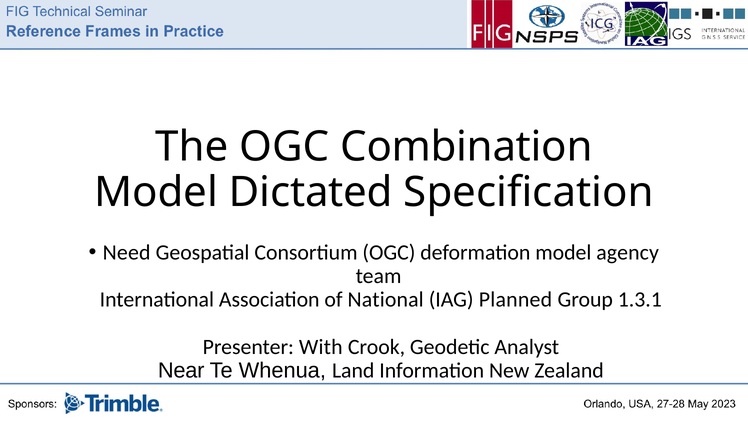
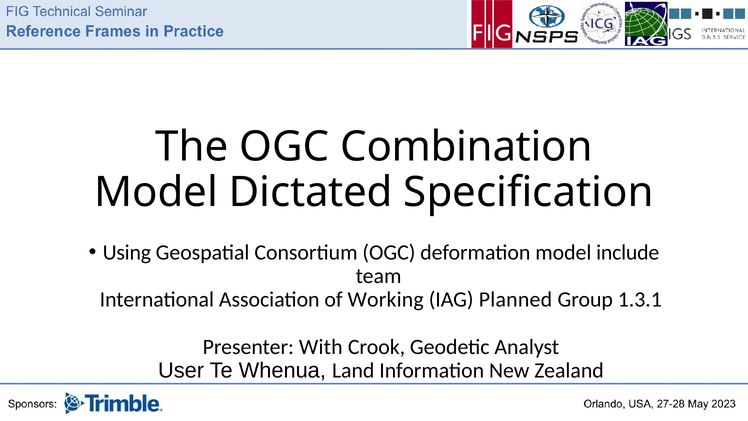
Need: Need -> Using
agency: agency -> include
National: National -> Working
Near: Near -> User
